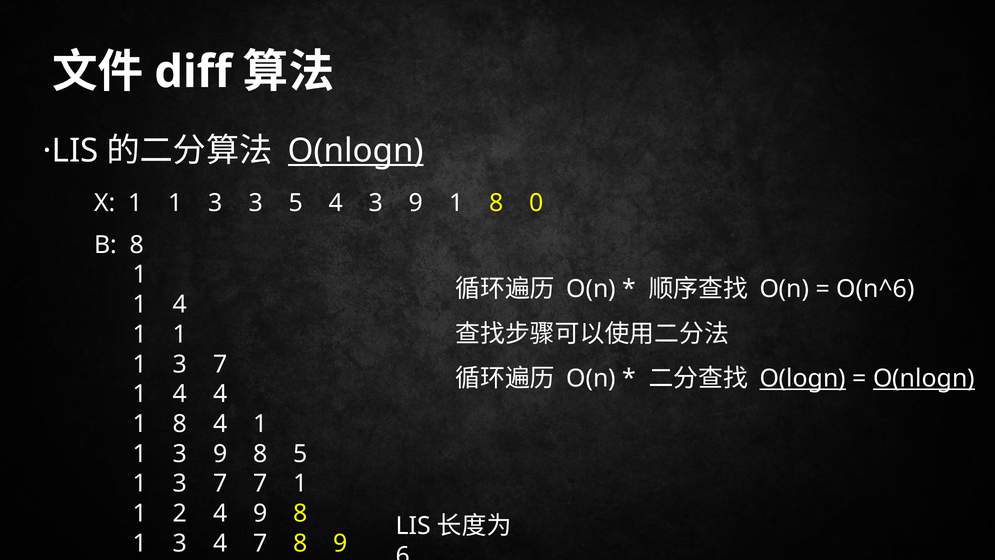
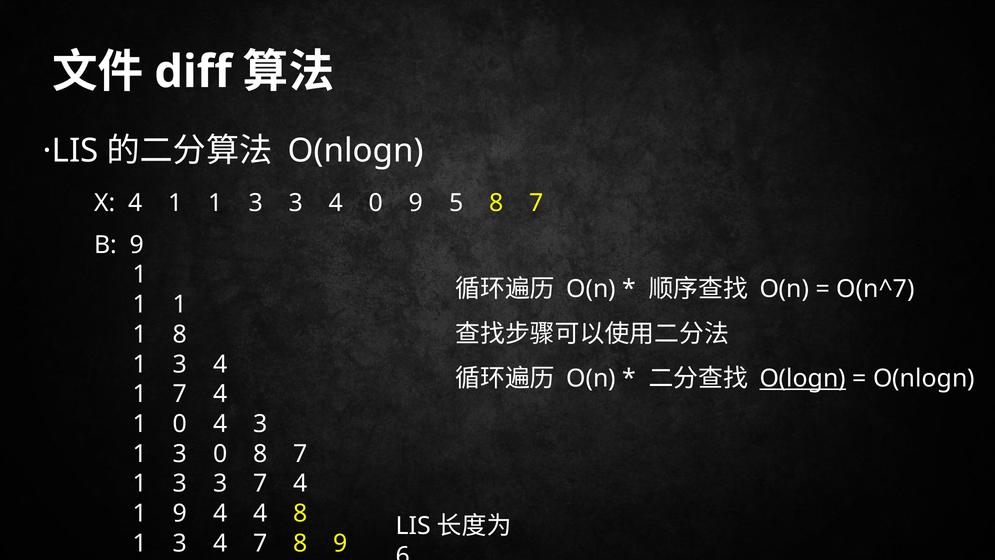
O(nlogn at (356, 151) underline: present -> none
X 1: 1 -> 4
3 at (216, 203): 3 -> 1
5 at (296, 203): 5 -> 3
4 3: 3 -> 0
9 1: 1 -> 5
0 at (536, 203): 0 -> 7
B 8: 8 -> 9
O(n^6: O(n^6 -> O(n^7
4 at (180, 304): 4 -> 1
1 at (180, 334): 1 -> 8
7 at (220, 364): 7 -> 4
O(nlogn at (924, 378) underline: present -> none
4 at (180, 394): 4 -> 7
8 at (180, 424): 8 -> 0
1 at (260, 424): 1 -> 3
1 3 9: 9 -> 0
5 at (300, 454): 5 -> 7
7 at (220, 483): 7 -> 3
1 at (300, 483): 1 -> 4
1 2: 2 -> 9
4 9: 9 -> 4
